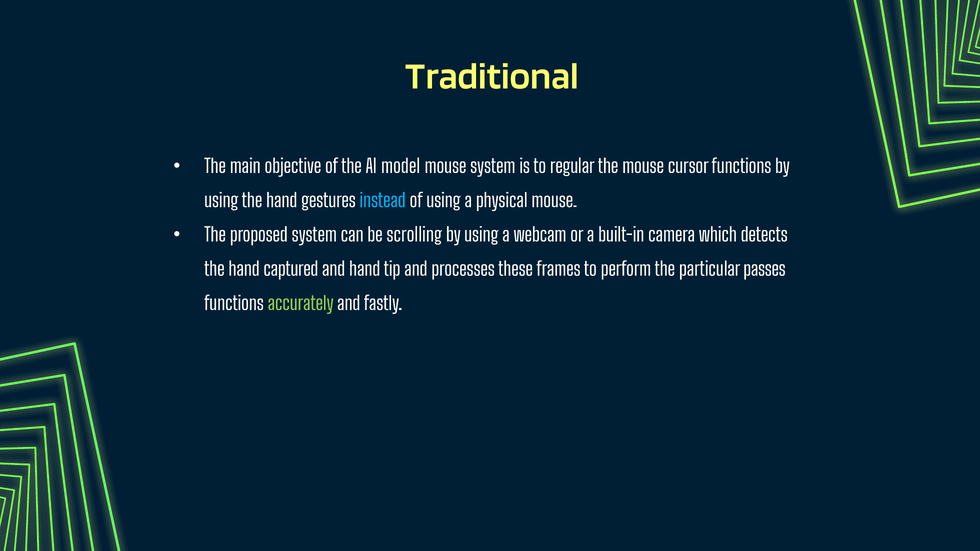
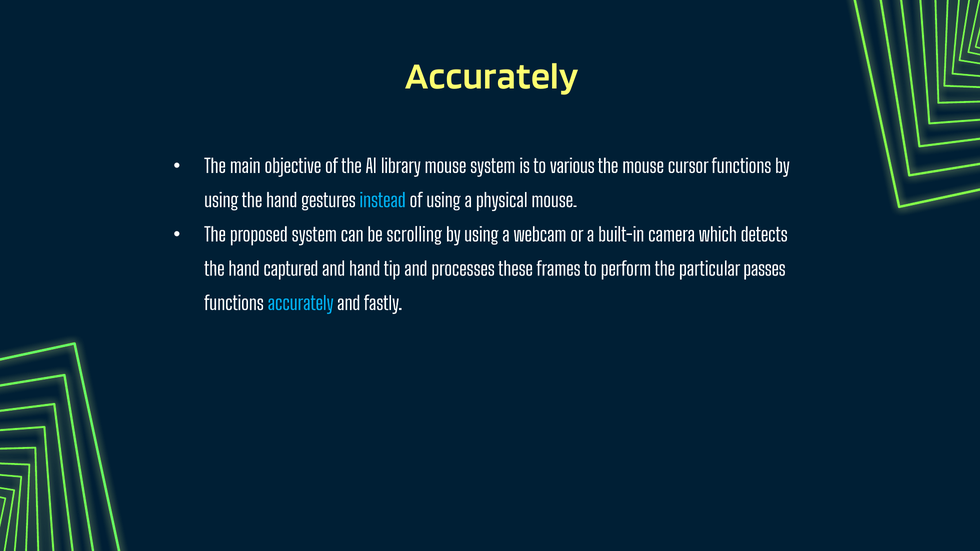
Traditional at (492, 76): Traditional -> Accurately
model: model -> library
regular: regular -> various
accurately at (301, 304) colour: light green -> light blue
